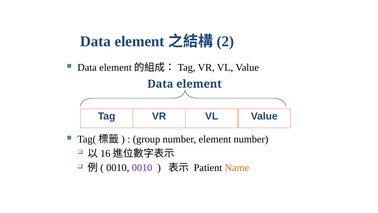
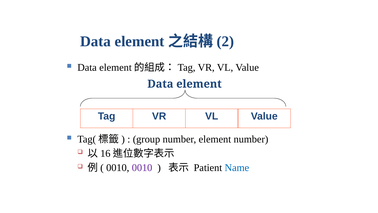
Name colour: orange -> blue
